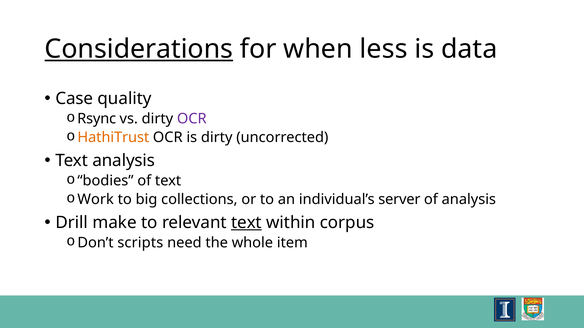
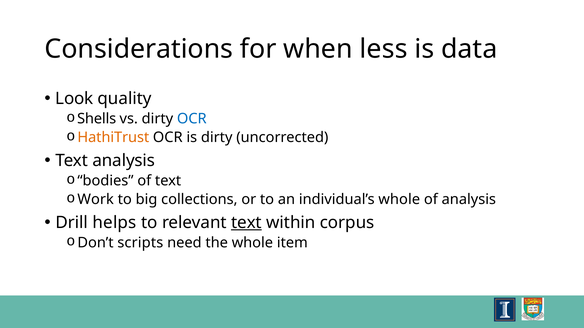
Considerations underline: present -> none
Case: Case -> Look
Rsync: Rsync -> Shells
OCR at (192, 119) colour: purple -> blue
individual’s server: server -> whole
make: make -> helps
